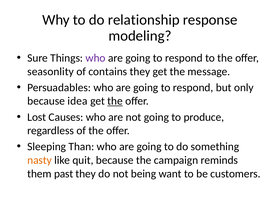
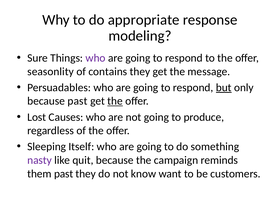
relationship: relationship -> appropriate
but underline: none -> present
because idea: idea -> past
Than: Than -> Itself
nasty colour: orange -> purple
being: being -> know
